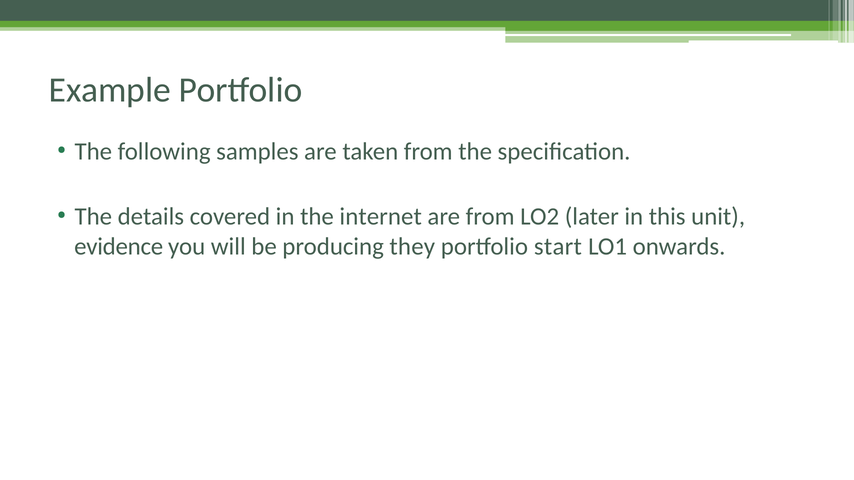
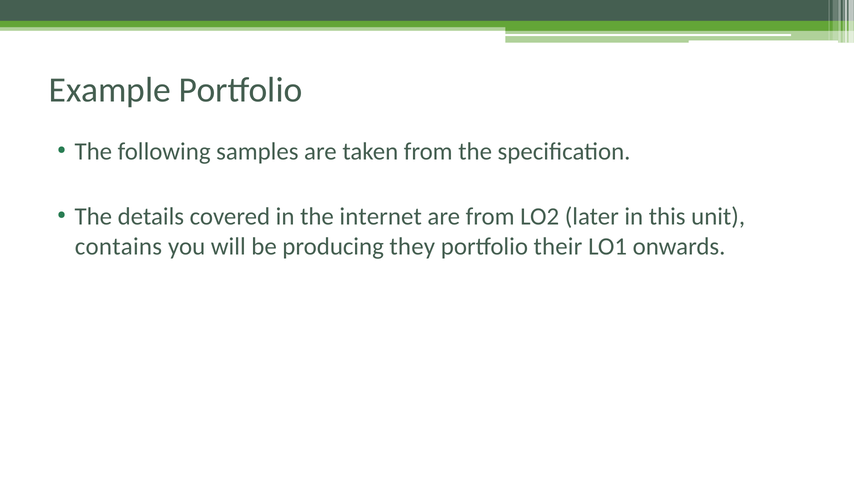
evidence: evidence -> contains
start: start -> their
